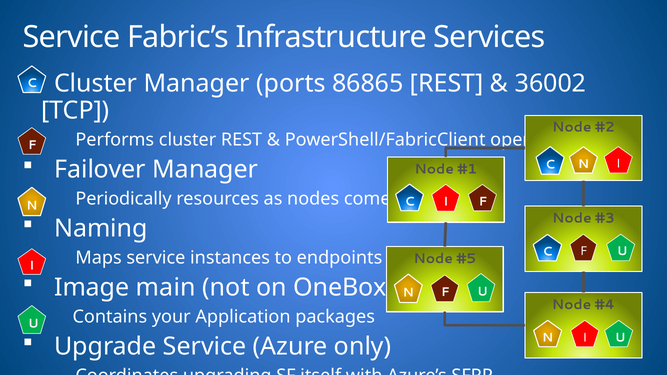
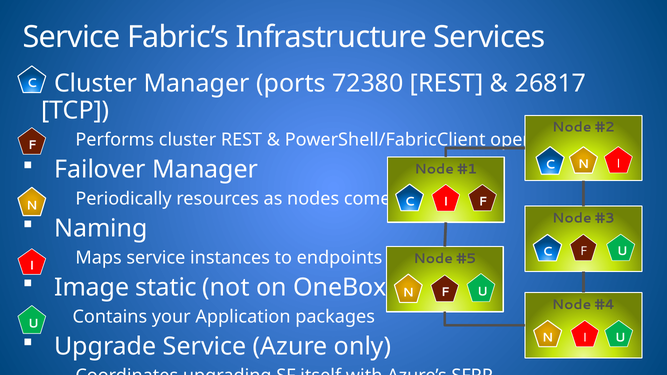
86865: 86865 -> 72380
36002: 36002 -> 26817
main: main -> static
